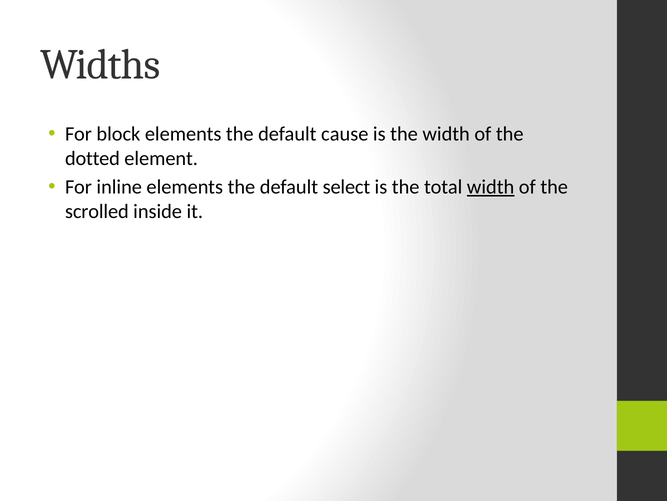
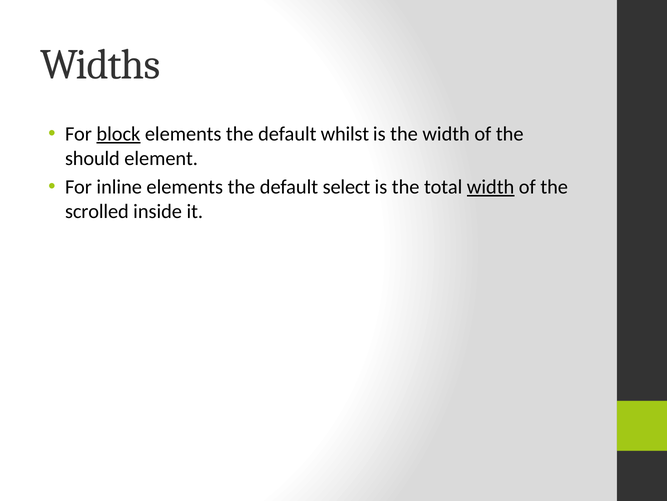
block underline: none -> present
cause: cause -> whilst
dotted: dotted -> should
